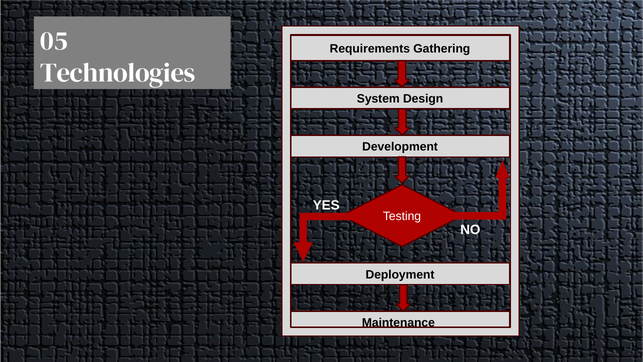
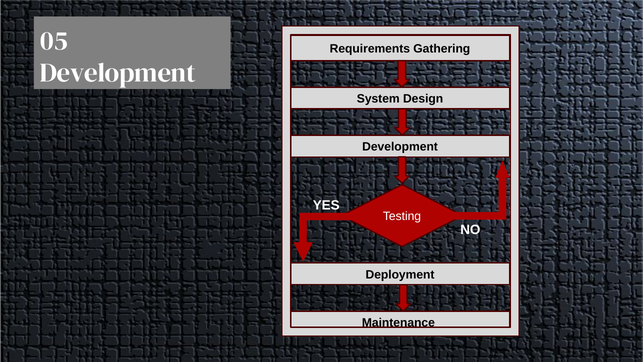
Technologies at (118, 73): Technologies -> Development
